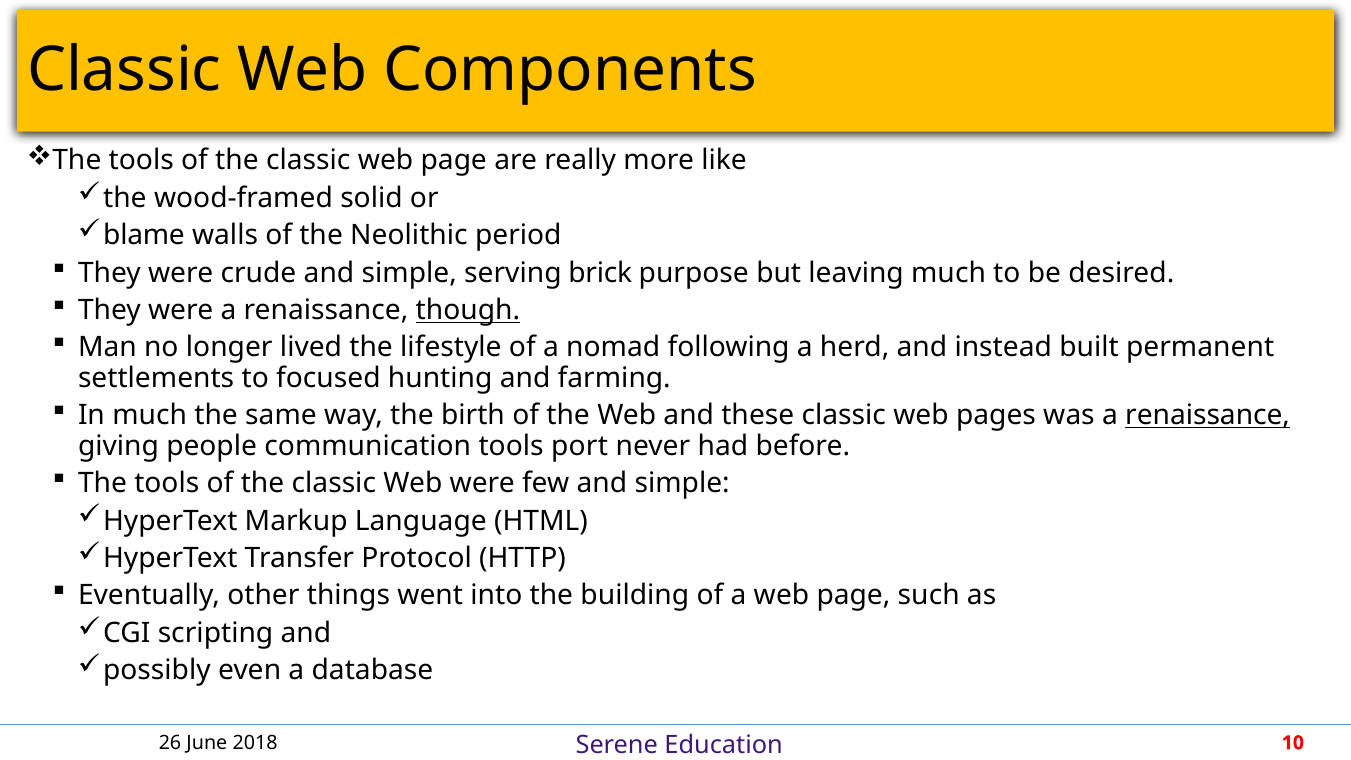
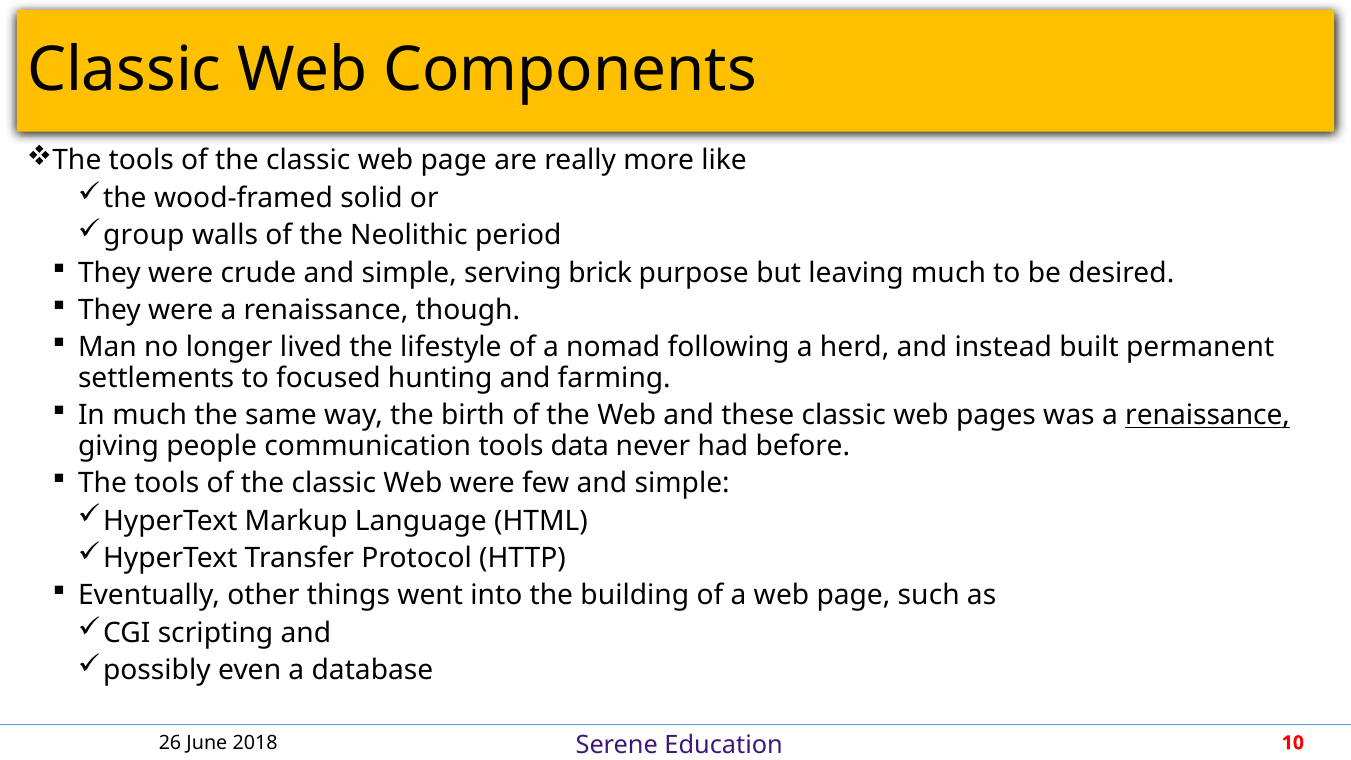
blame: blame -> group
though underline: present -> none
port: port -> data
